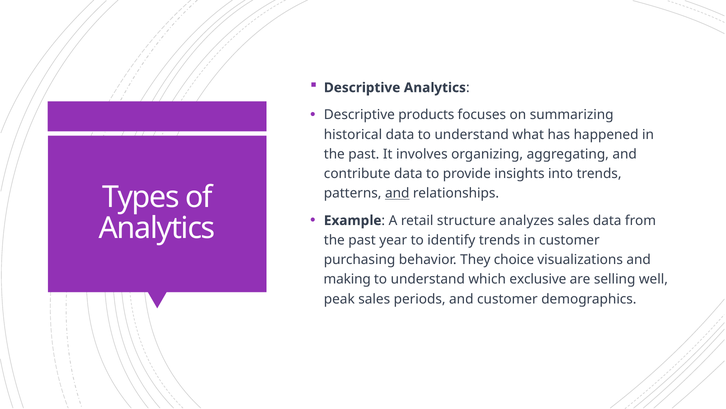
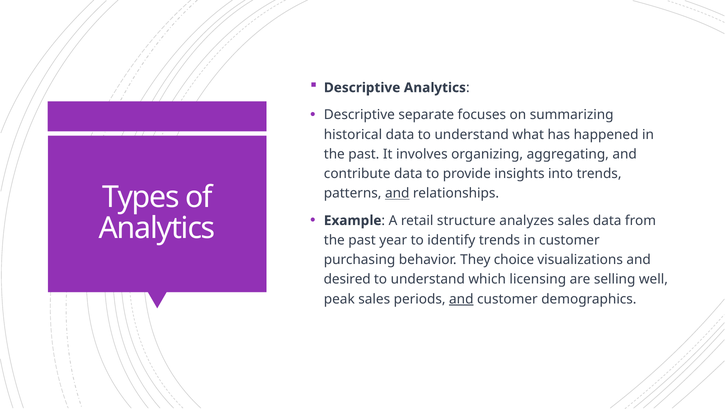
products: products -> separate
making: making -> desired
exclusive: exclusive -> licensing
and at (461, 299) underline: none -> present
